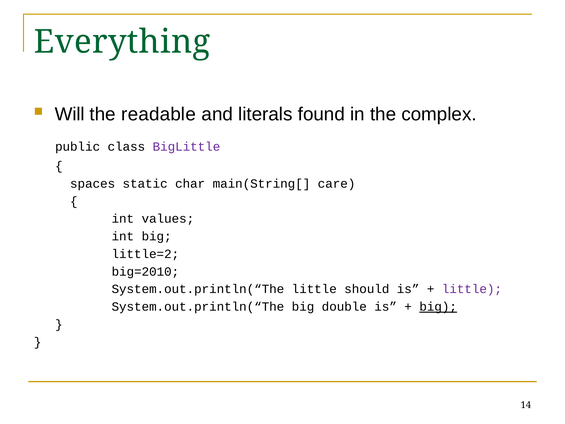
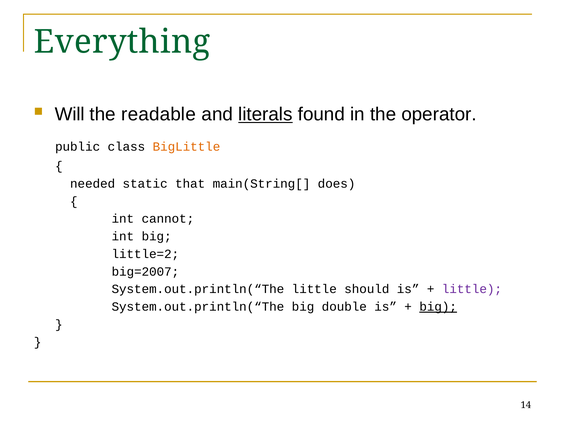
literals underline: none -> present
complex: complex -> operator
BigLittle colour: purple -> orange
spaces: spaces -> needed
char: char -> that
care: care -> does
values: values -> cannot
big=2010: big=2010 -> big=2007
